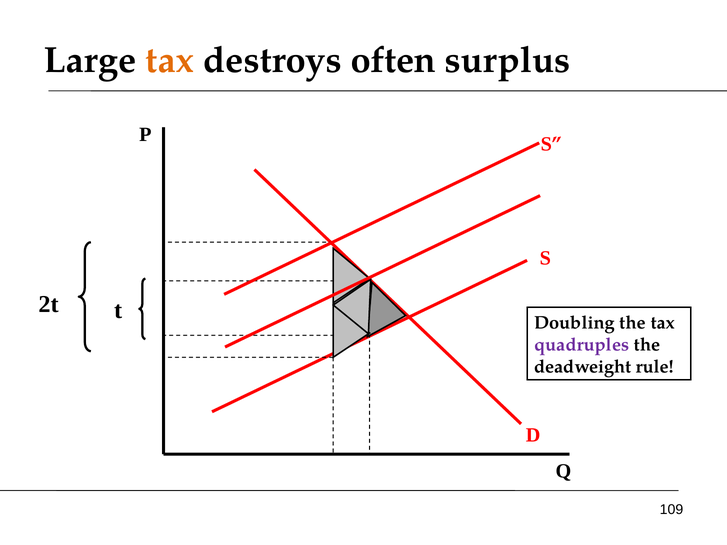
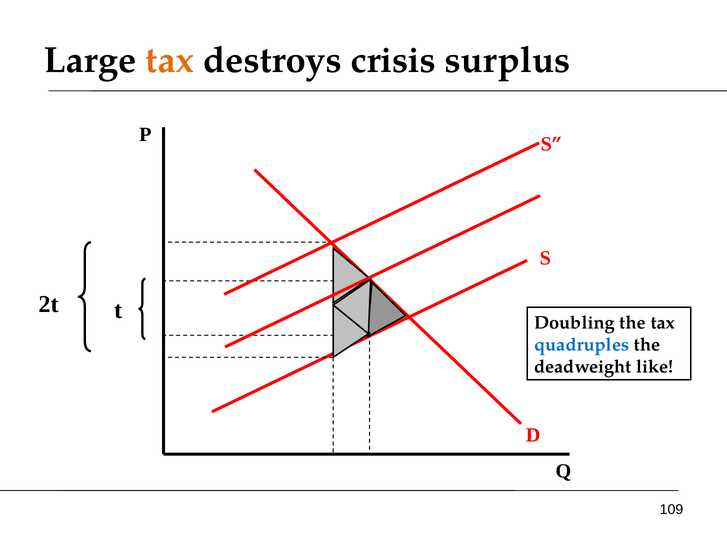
often: often -> crisis
quadruples colour: purple -> blue
rule: rule -> like
